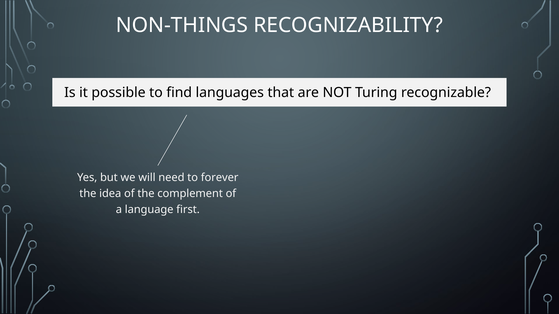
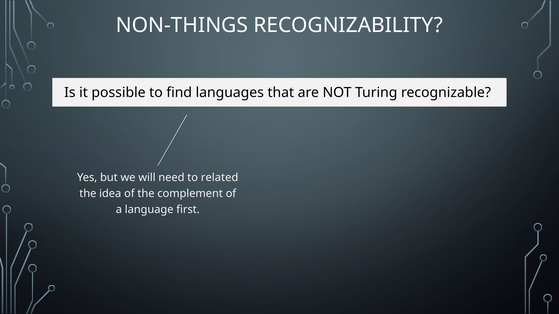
forever: forever -> related
